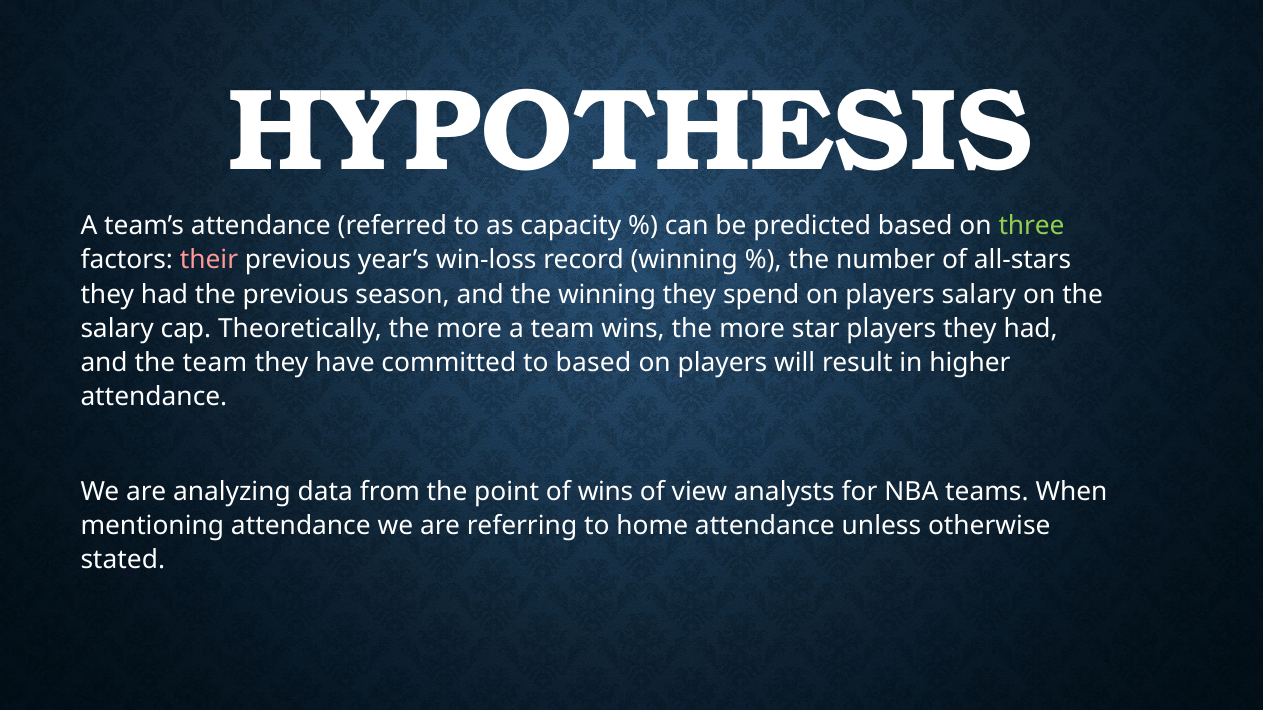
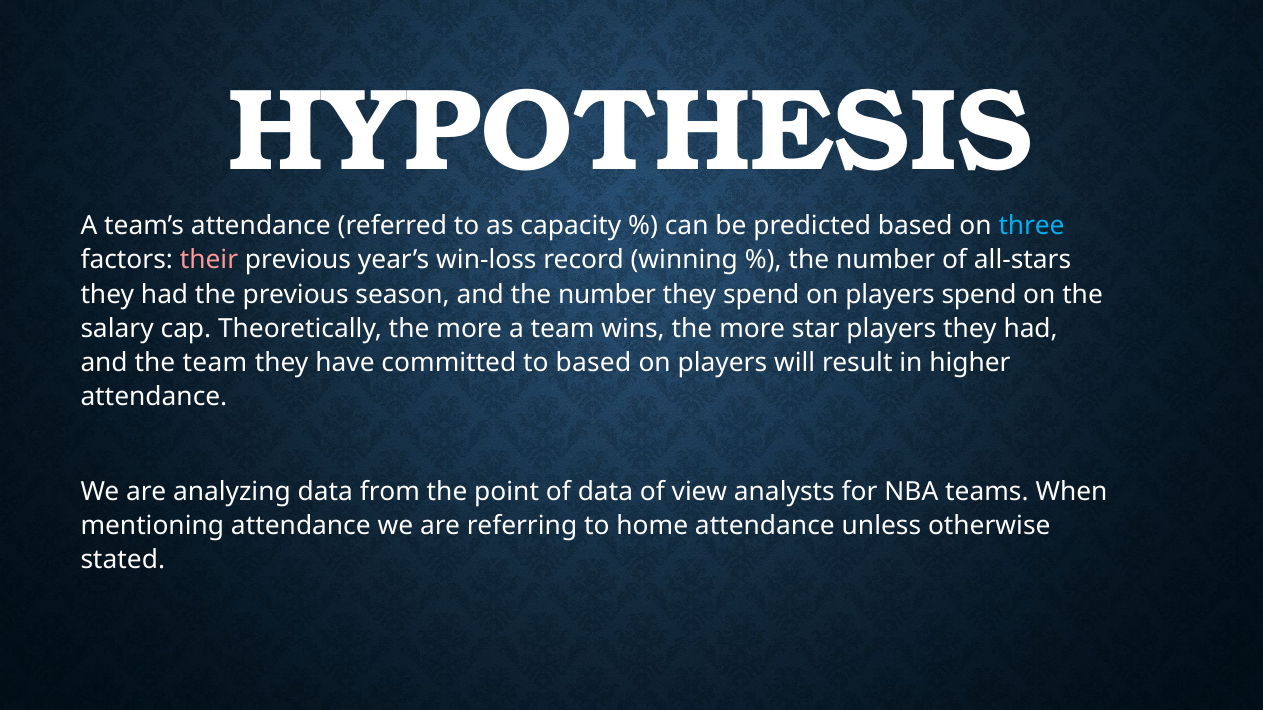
three colour: light green -> light blue
and the winning: winning -> number
players salary: salary -> spend
of wins: wins -> data
